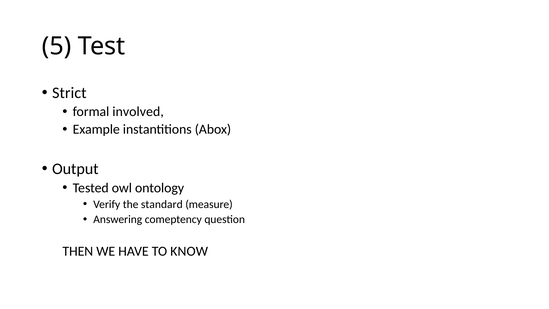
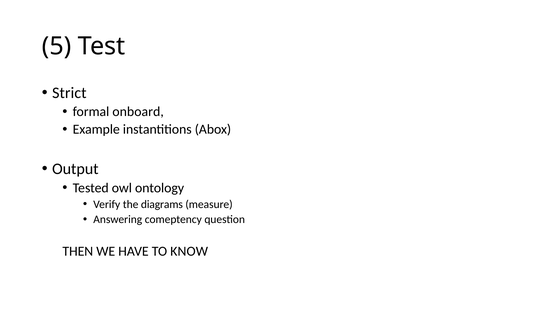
involved: involved -> onboard
standard: standard -> diagrams
